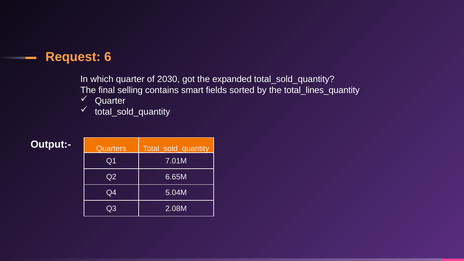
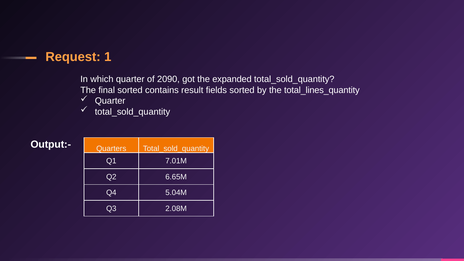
6: 6 -> 1
2030: 2030 -> 2090
final selling: selling -> sorted
smart: smart -> result
